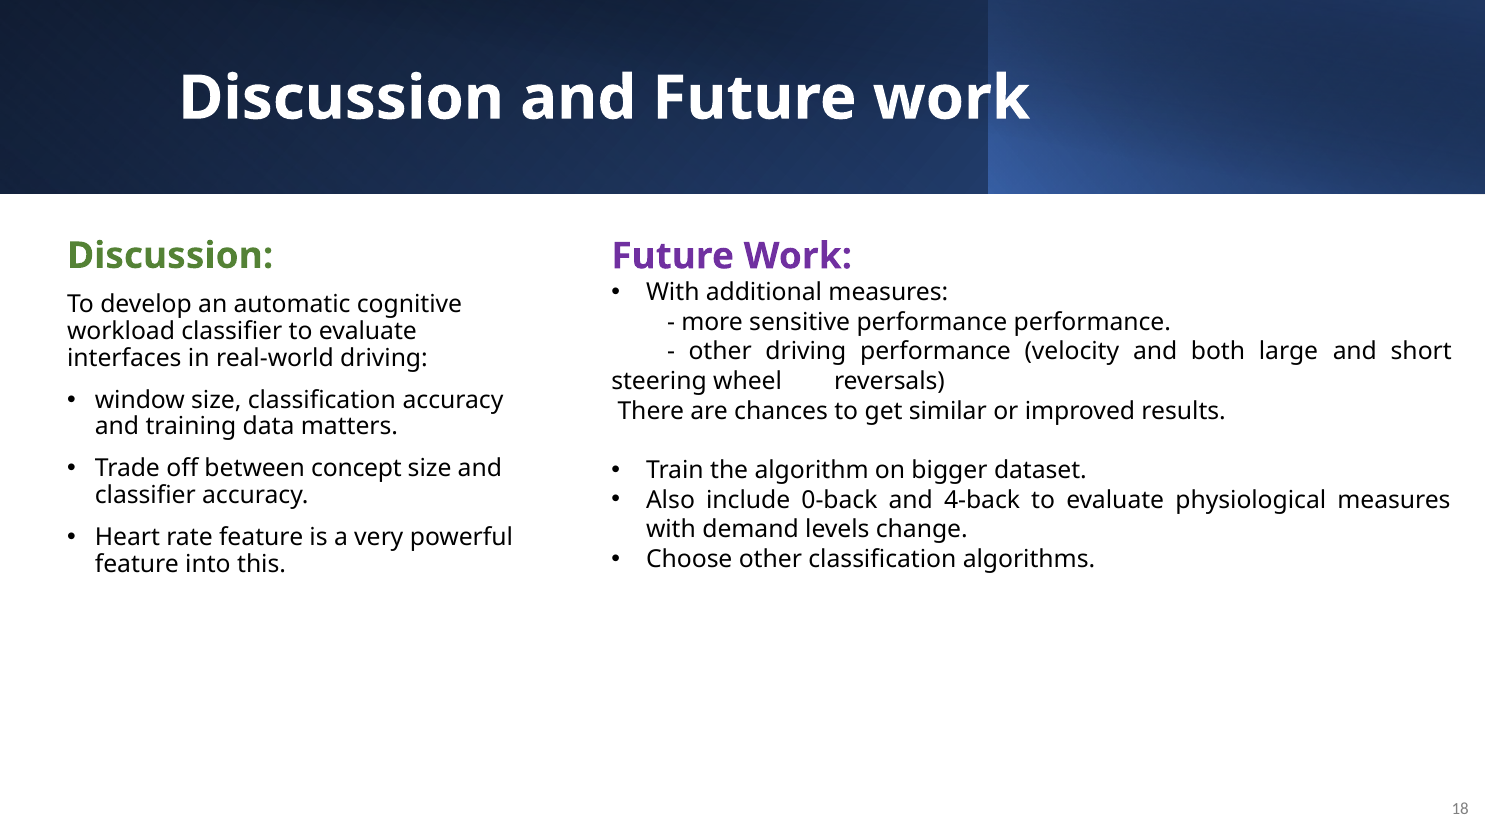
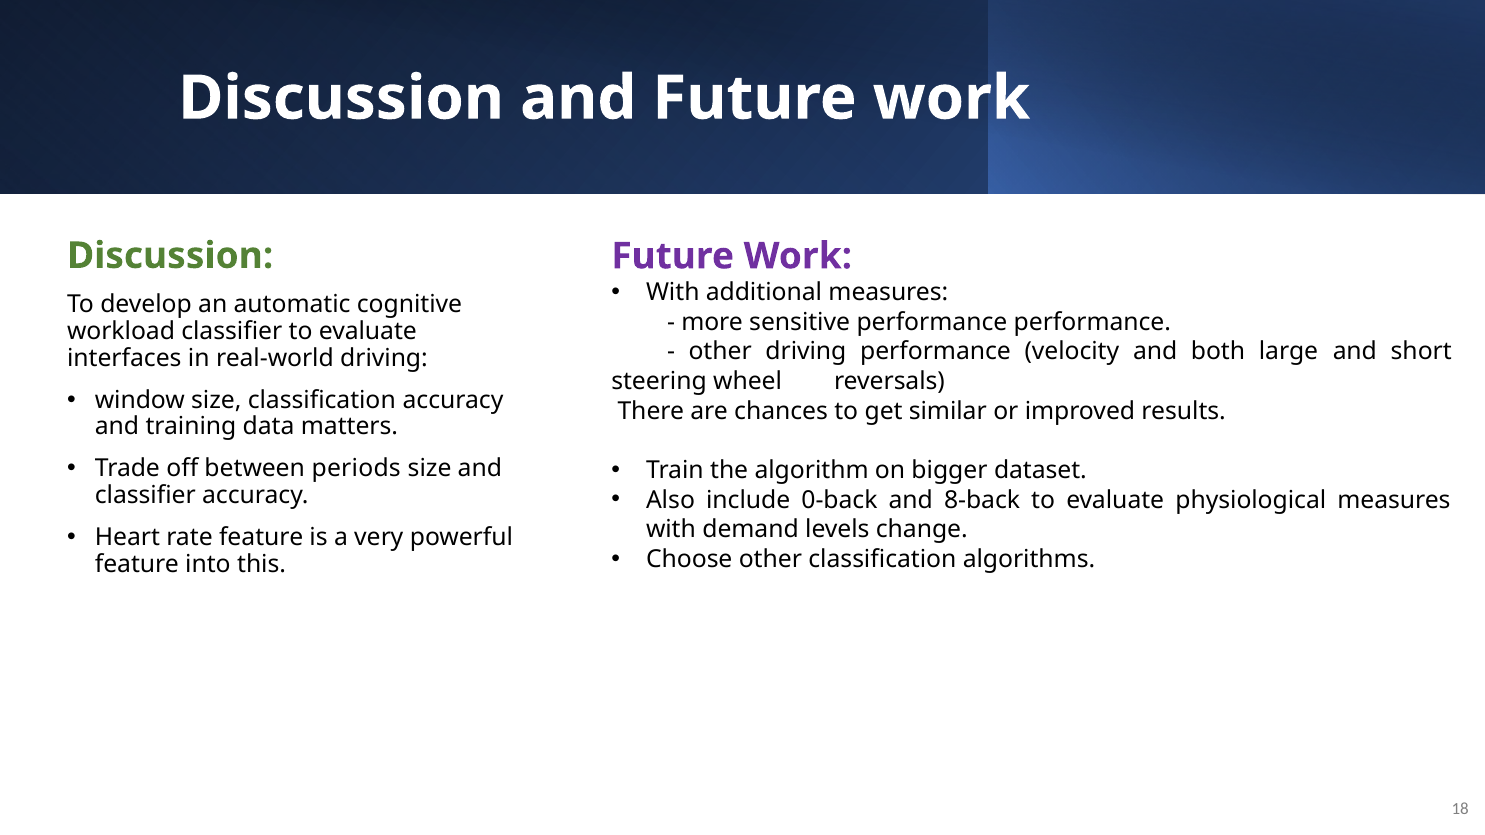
concept: concept -> periods
4-back: 4-back -> 8-back
